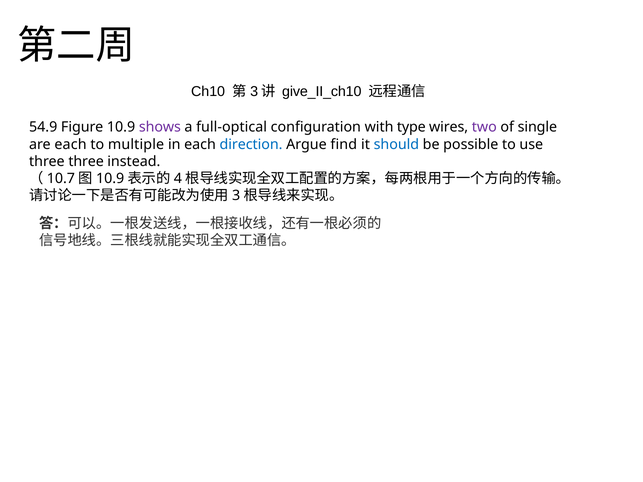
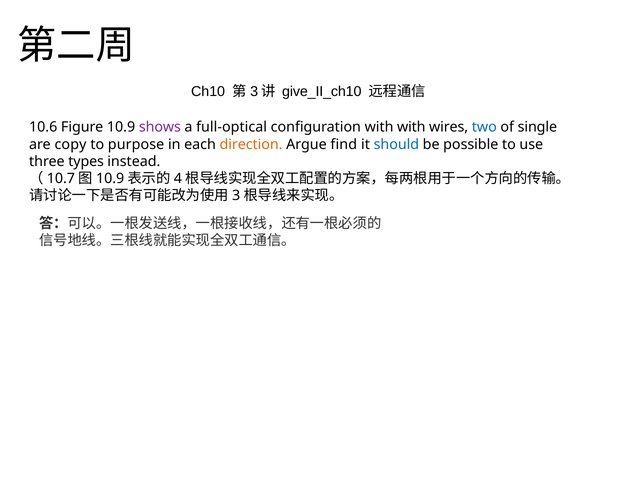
54.9: 54.9 -> 10.6
with type: type -> with
two colour: purple -> blue
are each: each -> copy
multiple: multiple -> purpose
direction colour: blue -> orange
three three: three -> types
